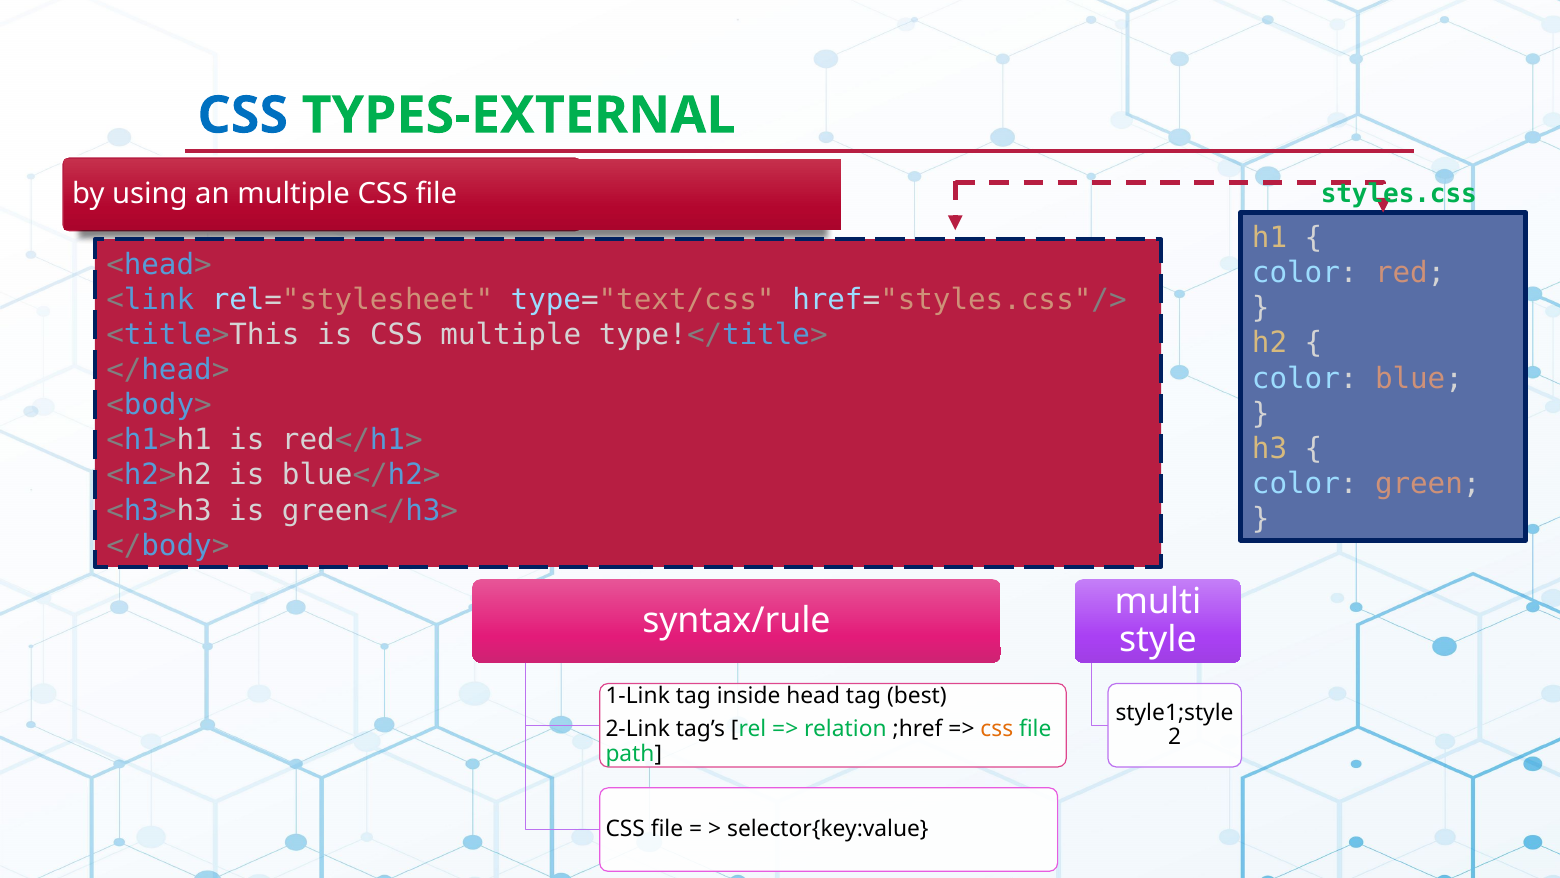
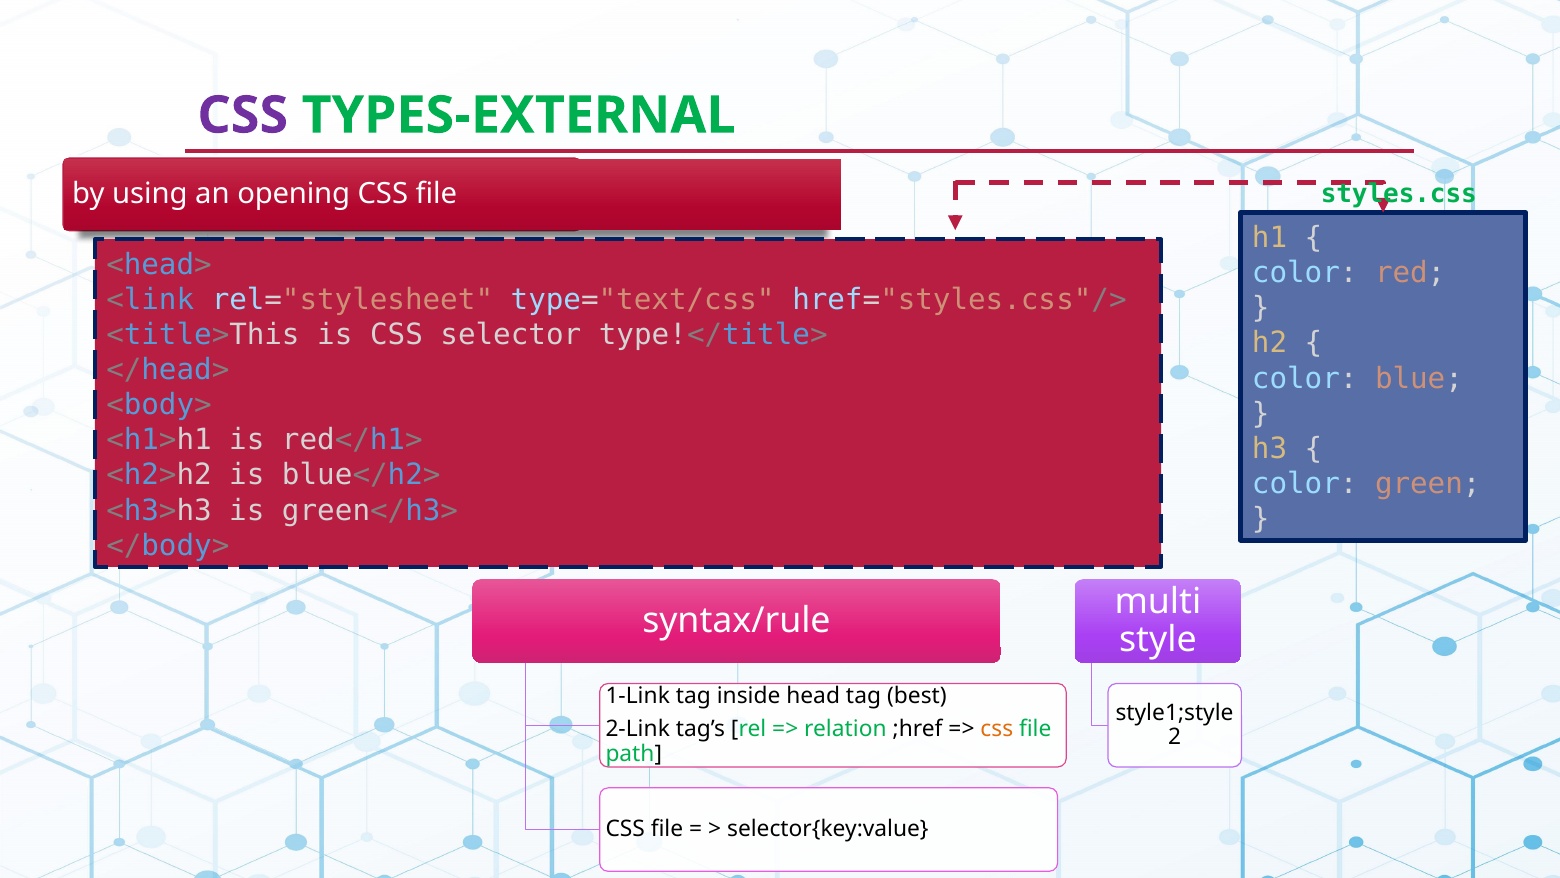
CSS at (243, 115) colour: blue -> purple
an multiple: multiple -> opening
CSS multiple: multiple -> selector
